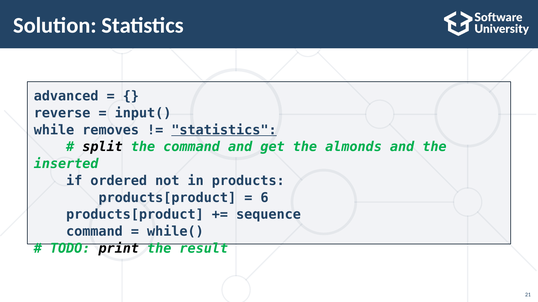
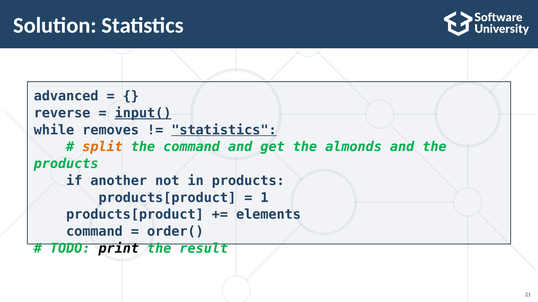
input( underline: none -> present
split colour: black -> orange
inserted at (66, 164): inserted -> products
ordered: ordered -> another
6: 6 -> 1
sequence: sequence -> elements
while(: while( -> order(
